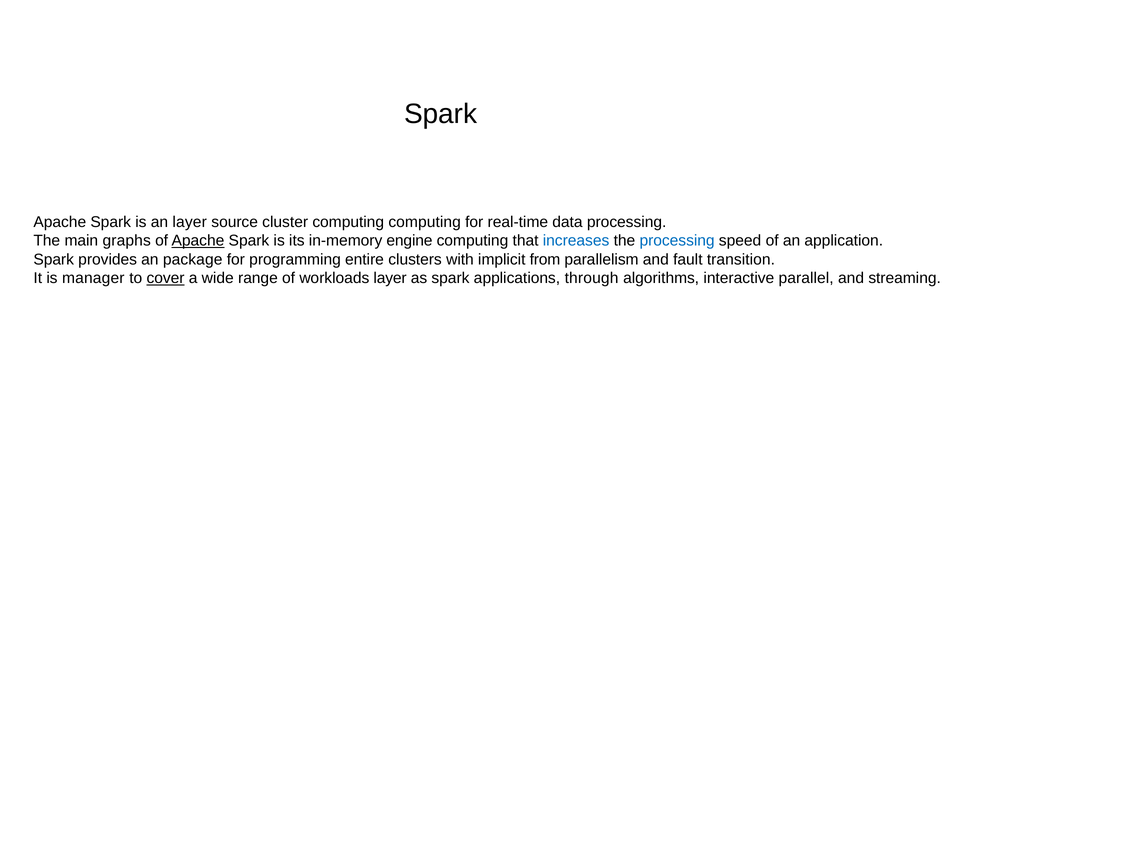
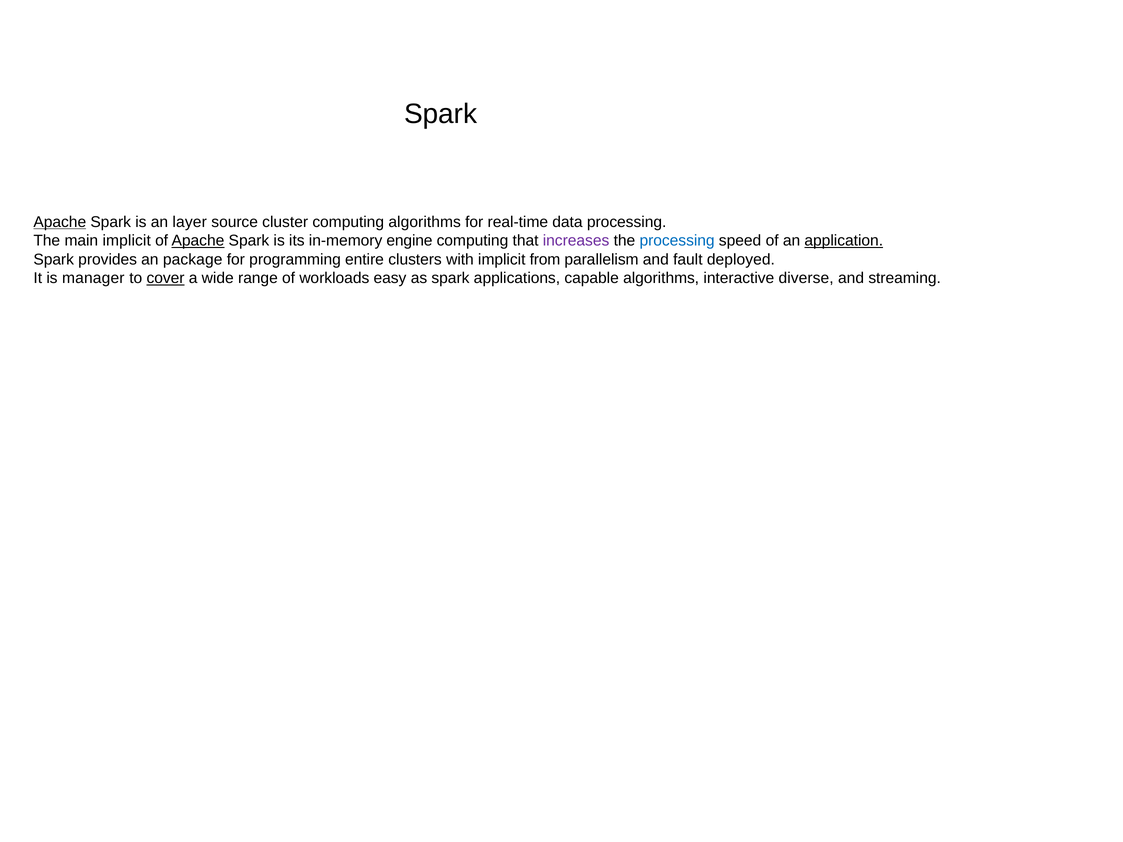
Apache at (60, 222) underline: none -> present
computing computing: computing -> algorithms
main graphs: graphs -> implicit
increases colour: blue -> purple
application underline: none -> present
transition: transition -> deployed
workloads layer: layer -> easy
through: through -> capable
parallel: parallel -> diverse
